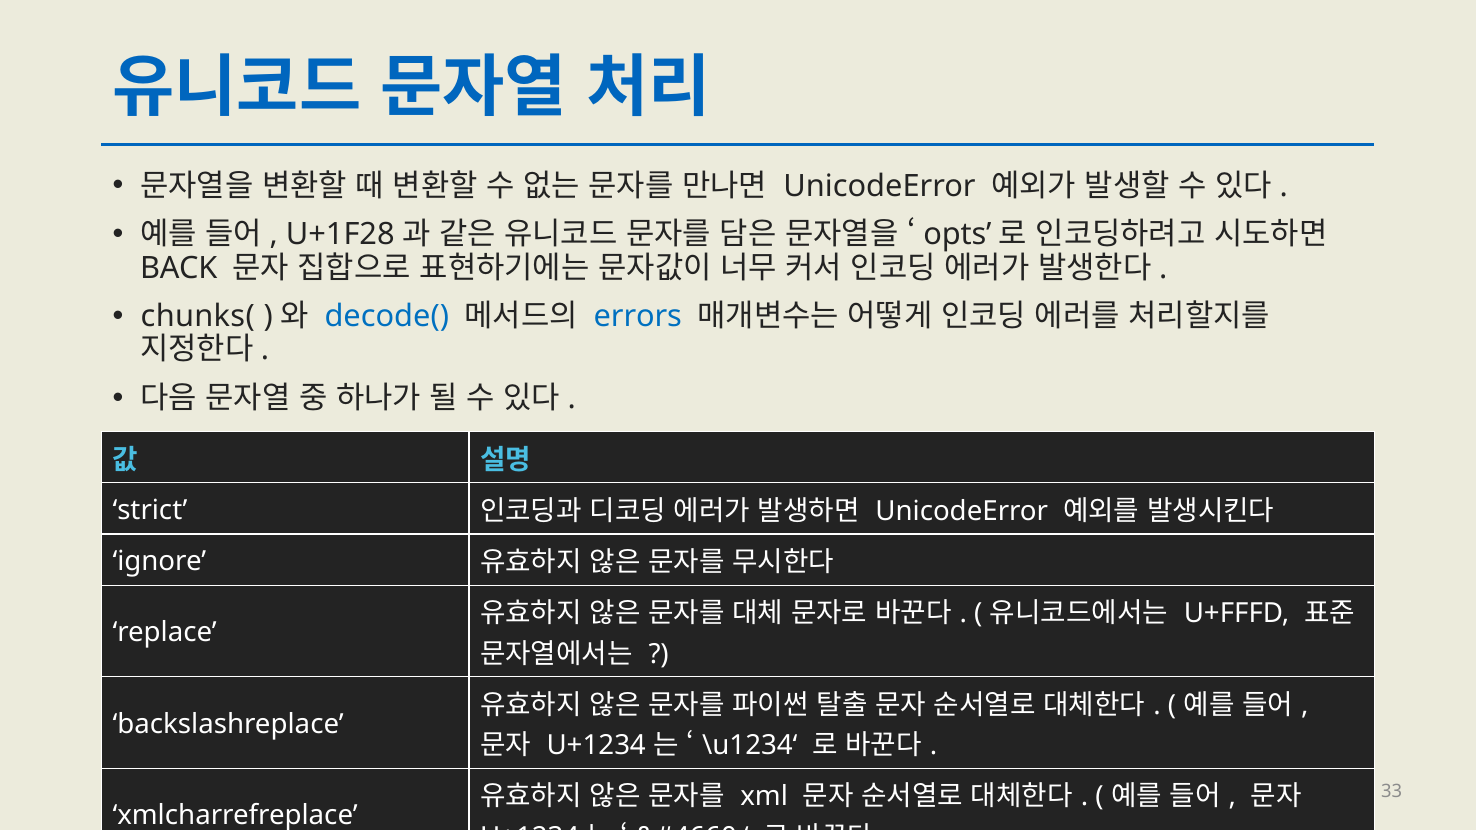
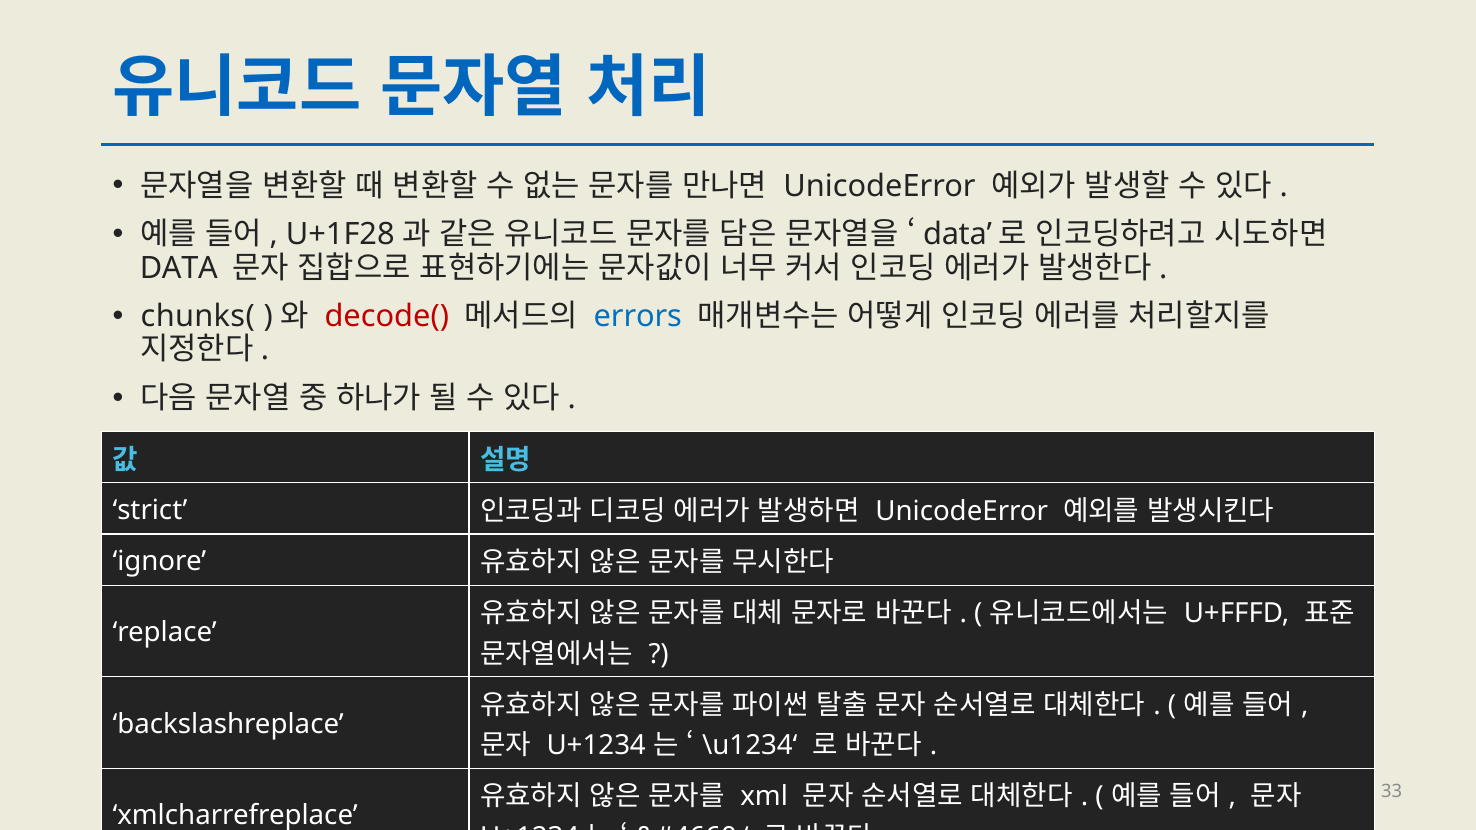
opts at (957, 235): opts -> data
BACK at (179, 268): BACK -> DATA
decode( colour: blue -> red
